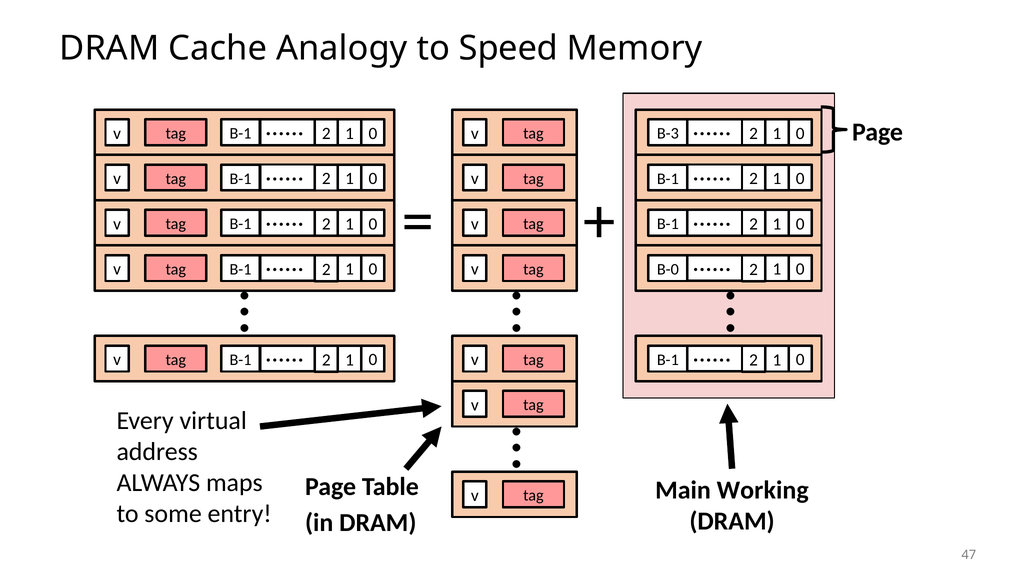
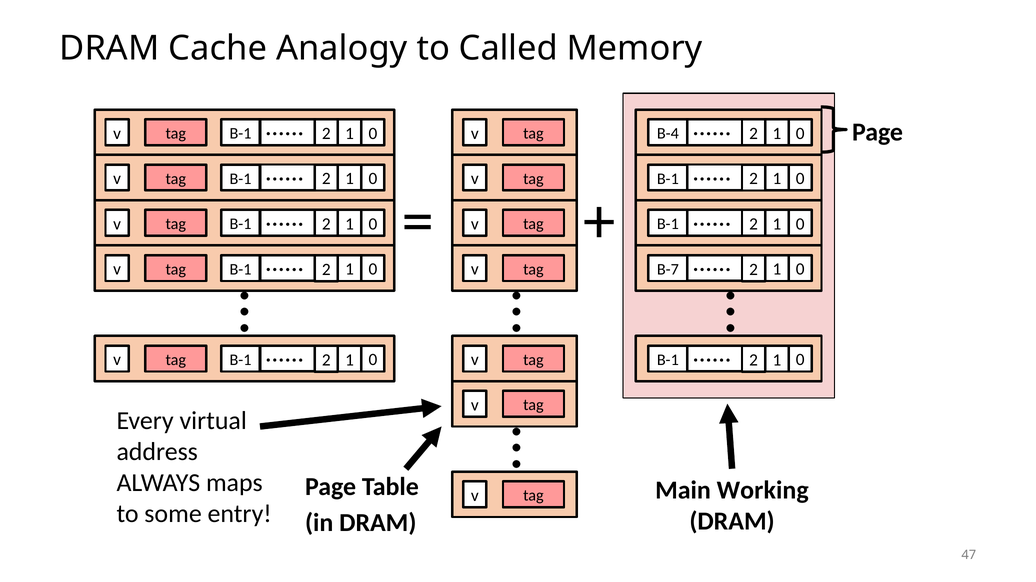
Speed: Speed -> Called
B-3: B-3 -> B-4
B-0: B-0 -> B-7
